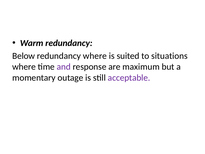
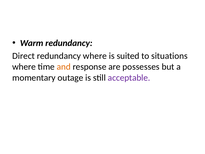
Below: Below -> Direct
and colour: purple -> orange
maximum: maximum -> possesses
